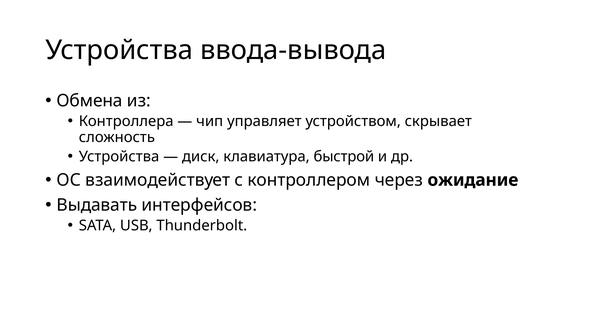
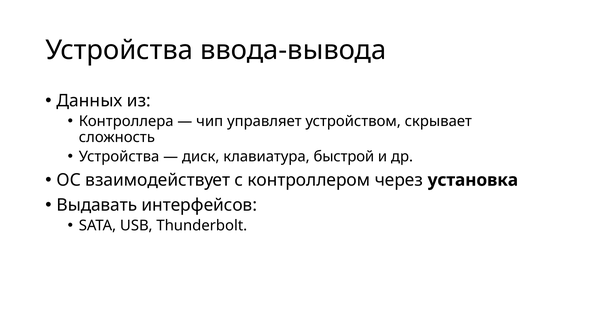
Обмена: Обмена -> Данных
ожидание: ожидание -> установка
